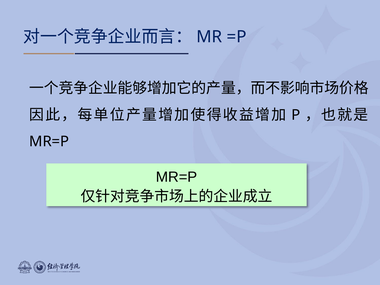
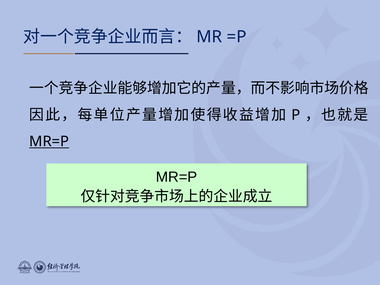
MR=P at (49, 142) underline: none -> present
